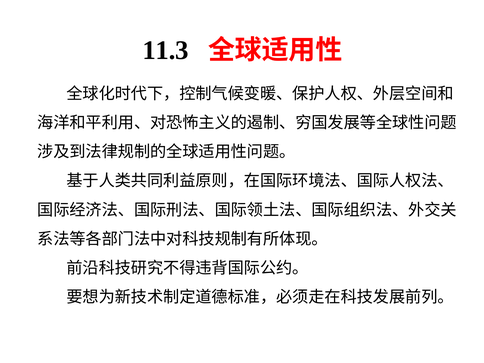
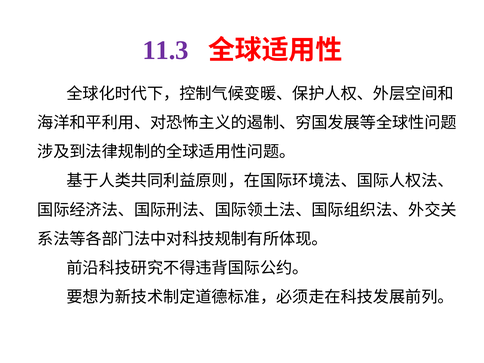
11.3 colour: black -> purple
